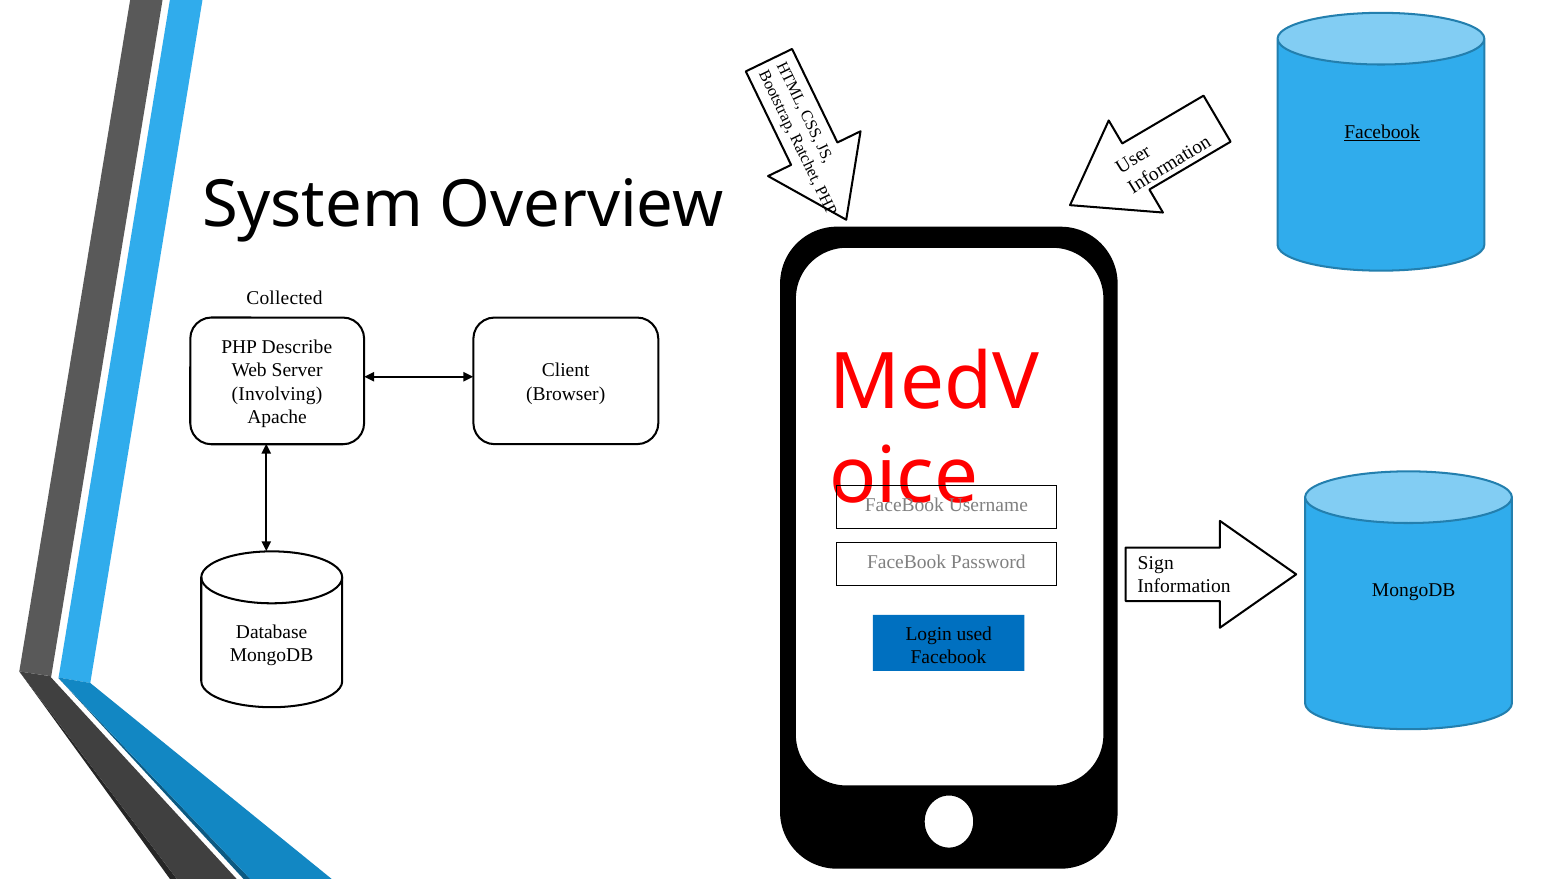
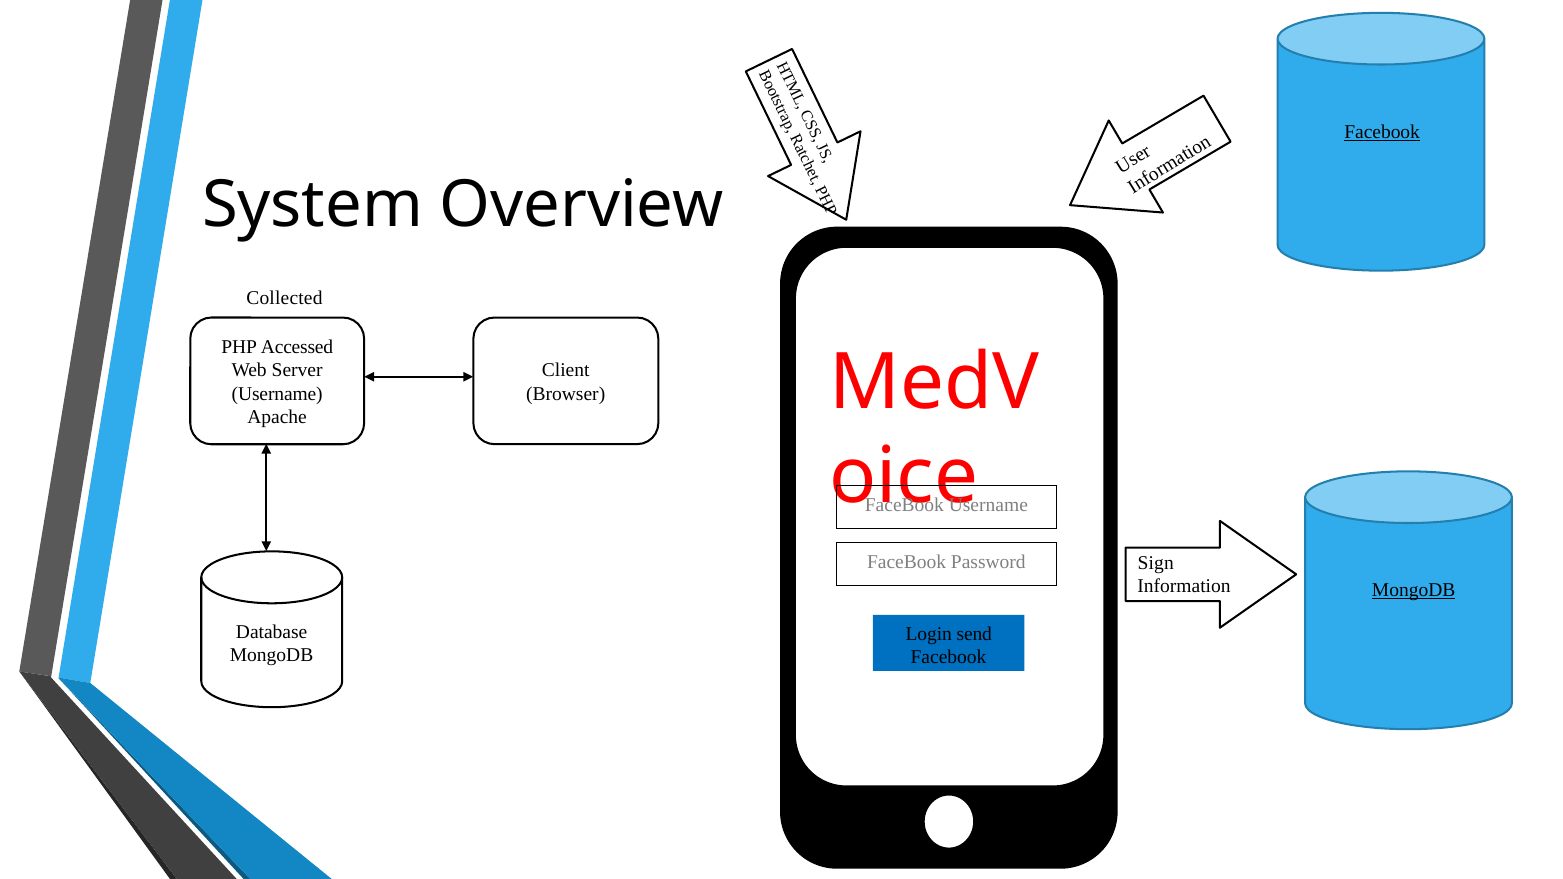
Describe: Describe -> Accessed
Involving at (277, 394): Involving -> Username
MongoDB at (1414, 591) underline: none -> present
used: used -> send
